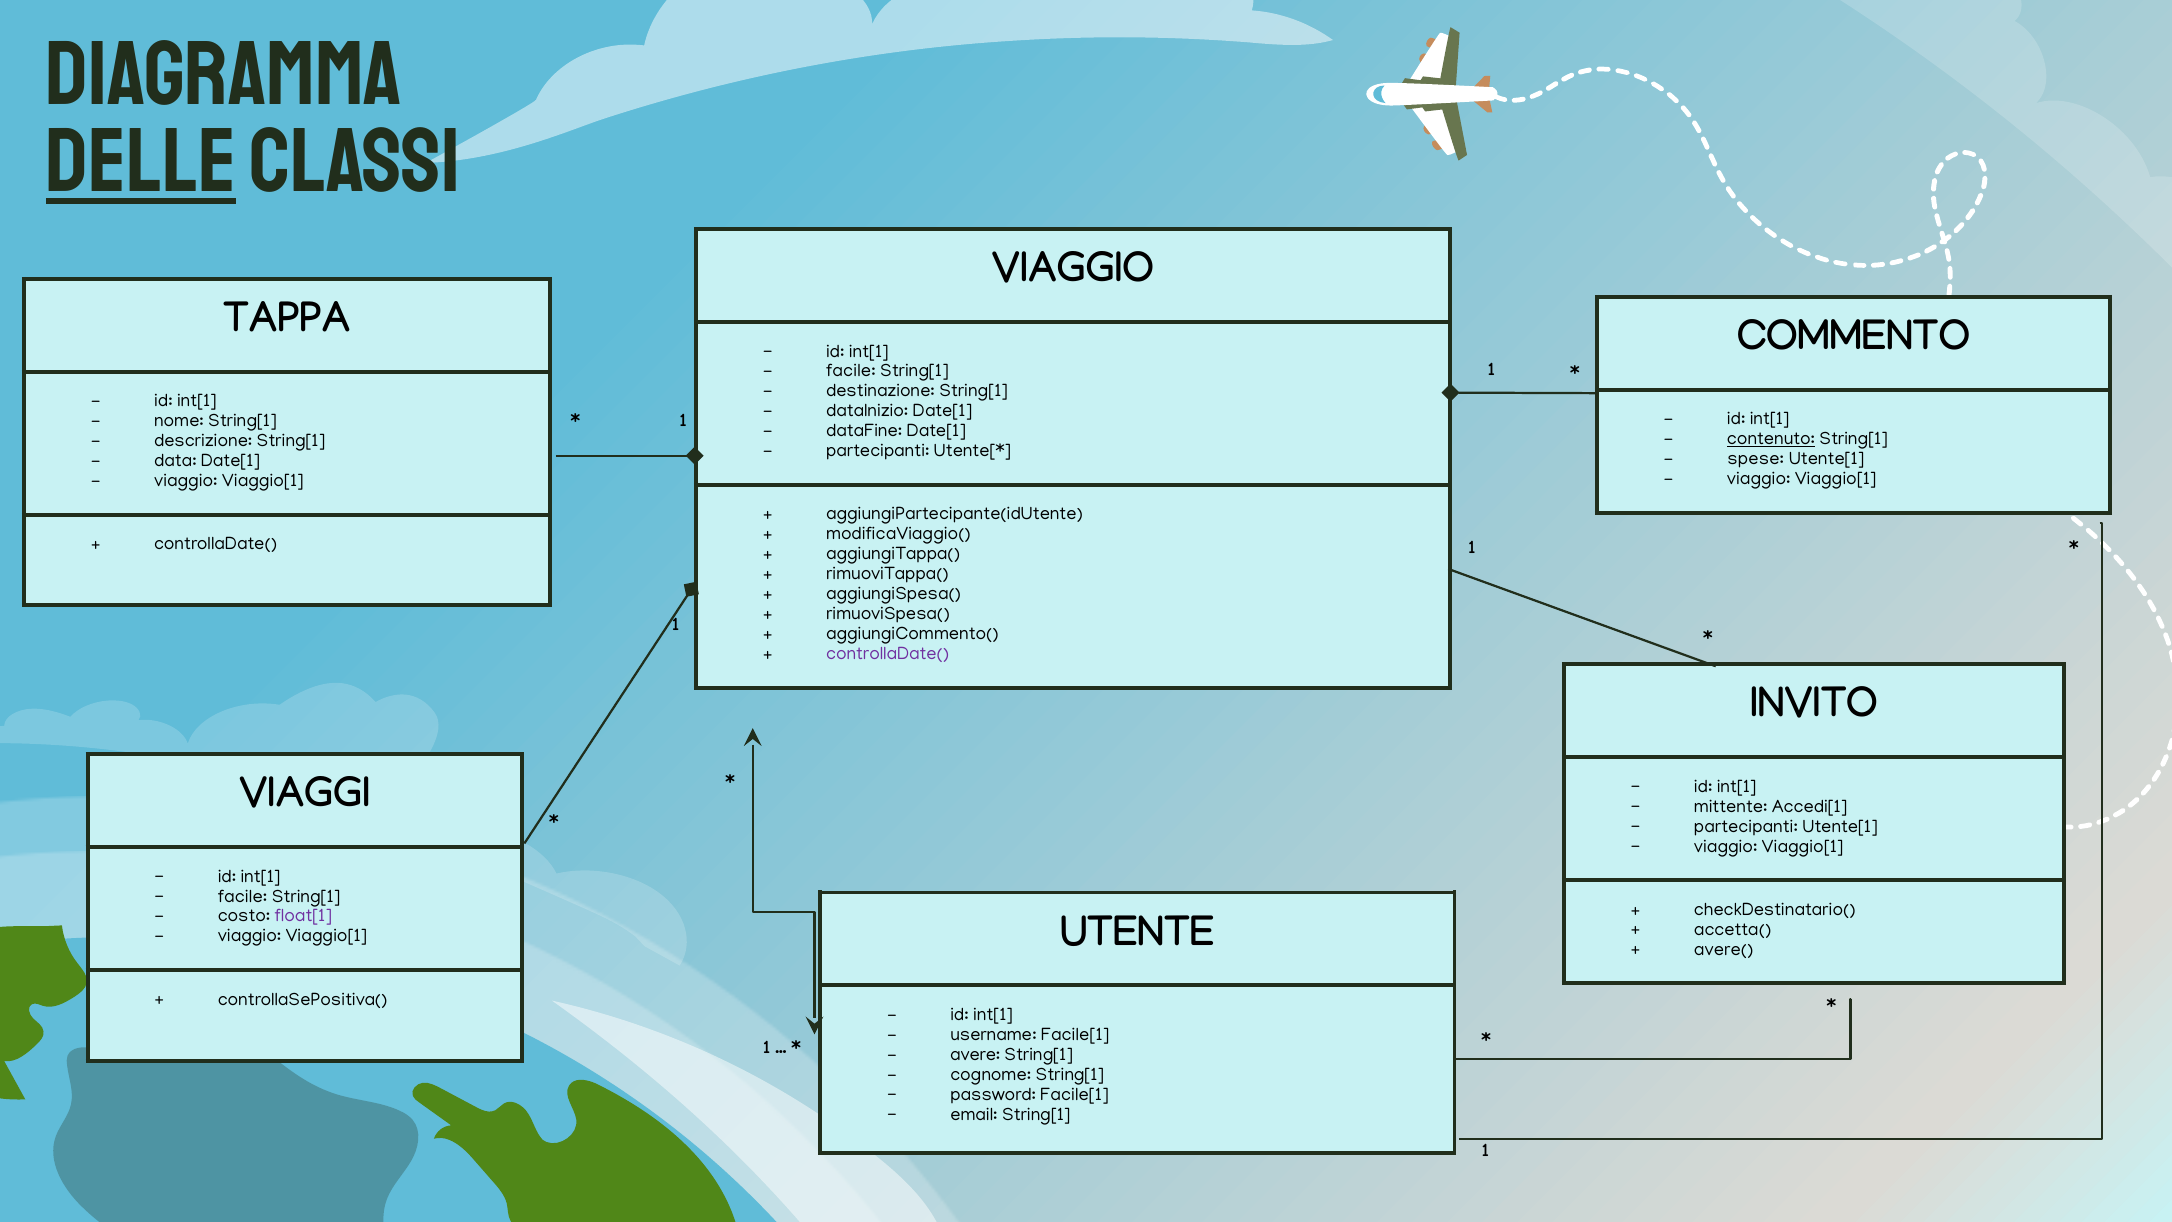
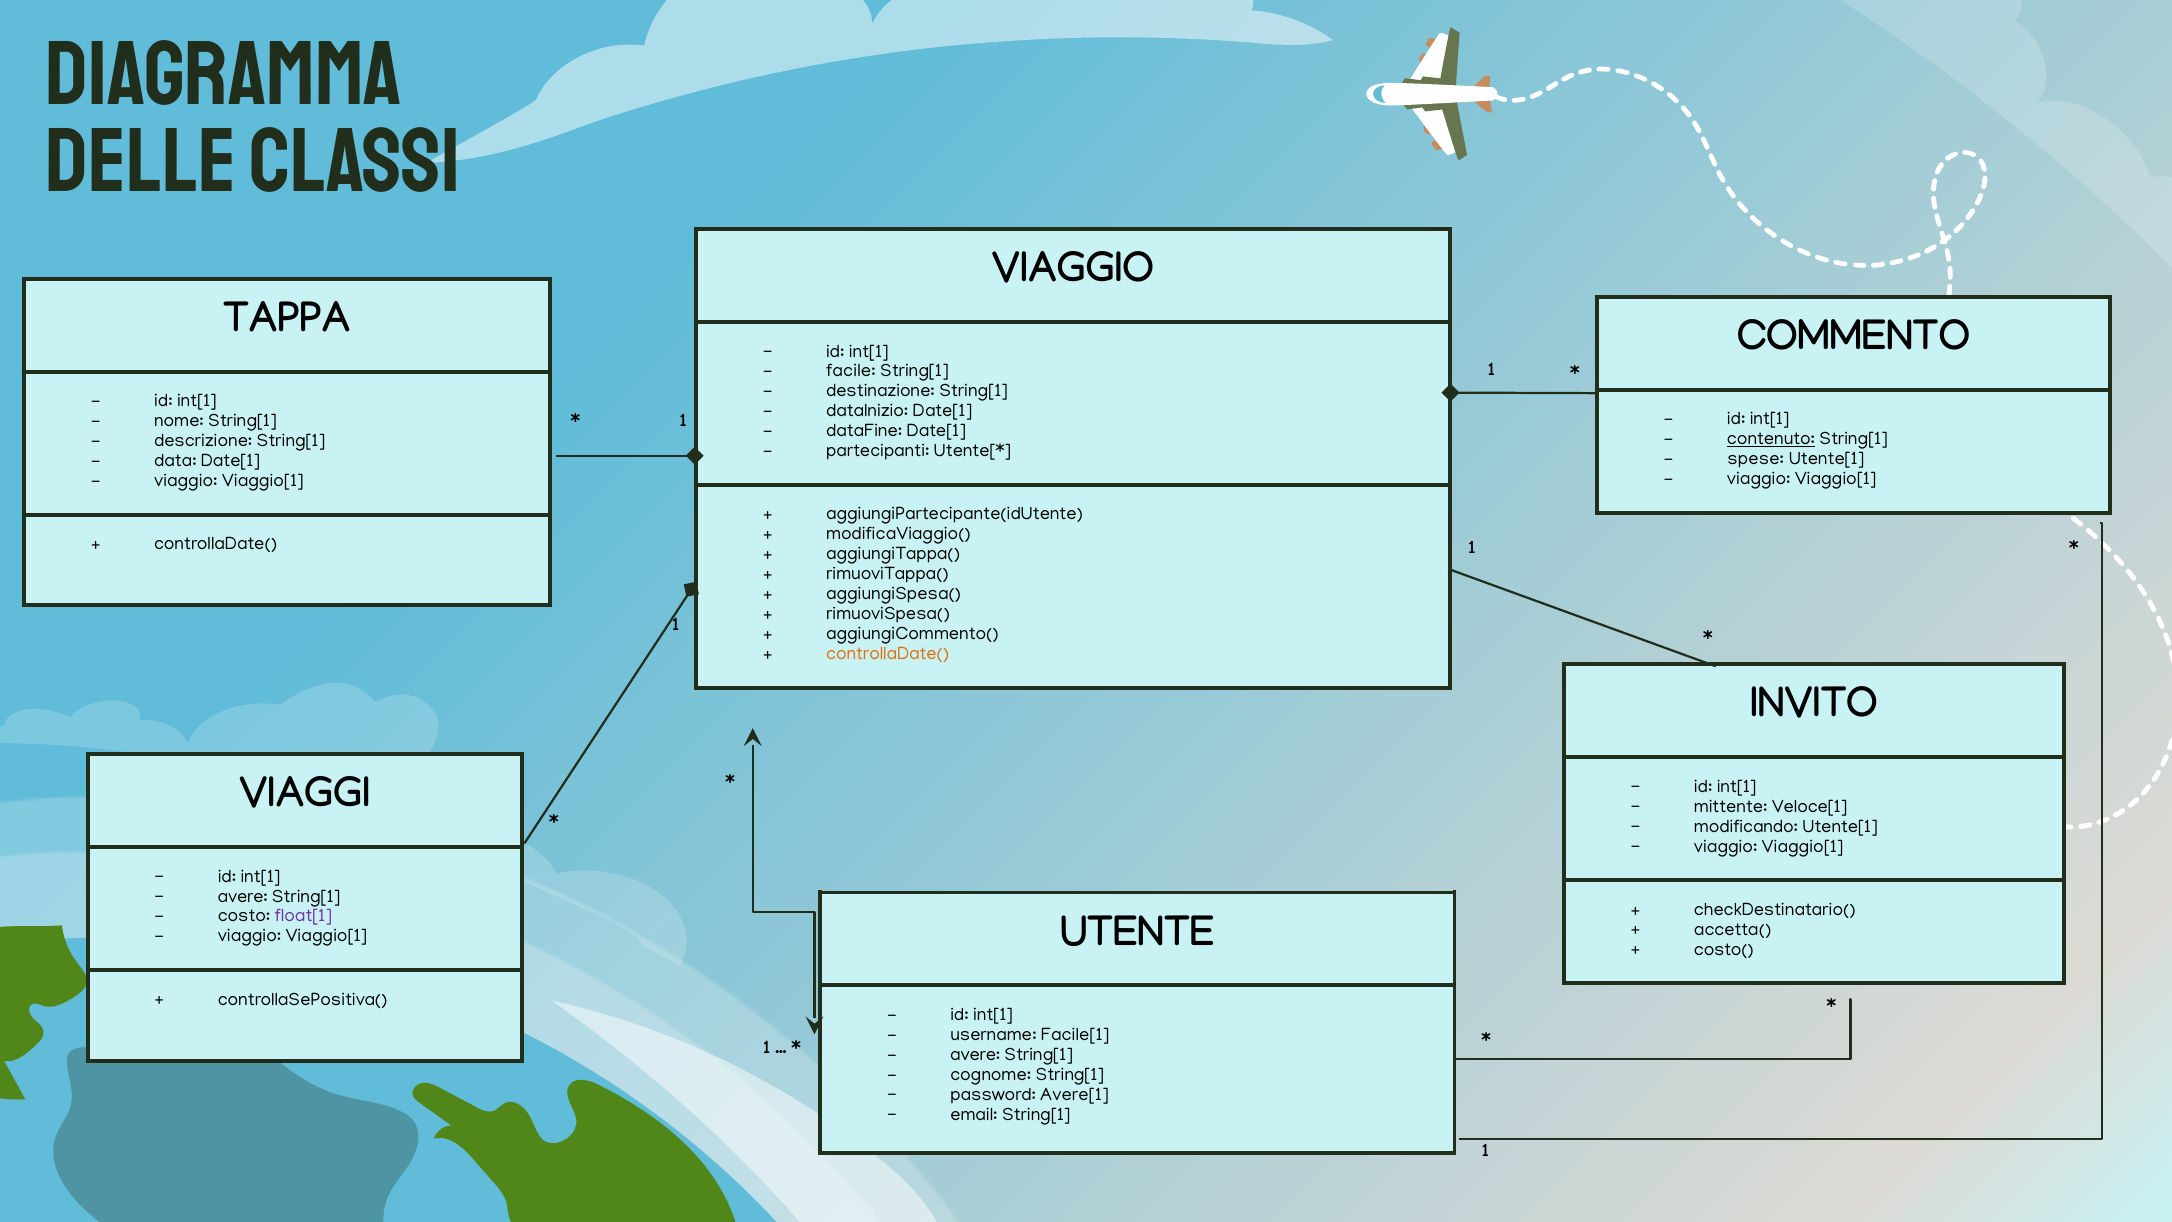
delle underline: present -> none
controllaDate( at (888, 653) colour: purple -> orange
Accedi[1: Accedi[1 -> Veloce[1
partecipanti at (1746, 826): partecipanti -> modificando
facile at (243, 896): facile -> avere
avere(: avere( -> costo(
password Facile[1: Facile[1 -> Avere[1
